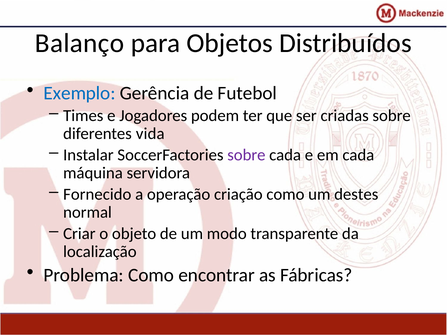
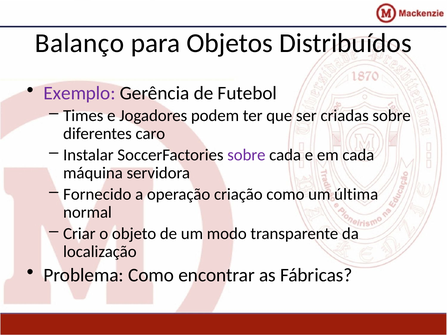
Exemplo colour: blue -> purple
vida: vida -> caro
destes: destes -> última
